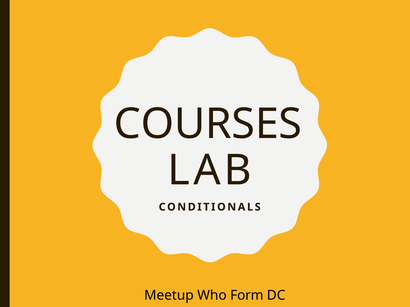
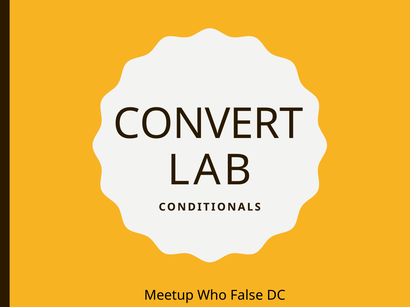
COURSES: COURSES -> CONVERT
Form: Form -> False
